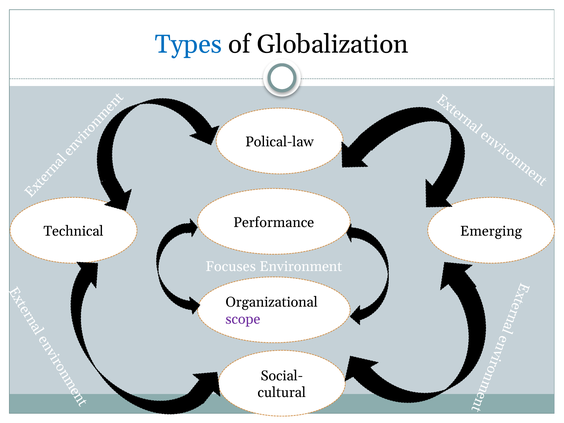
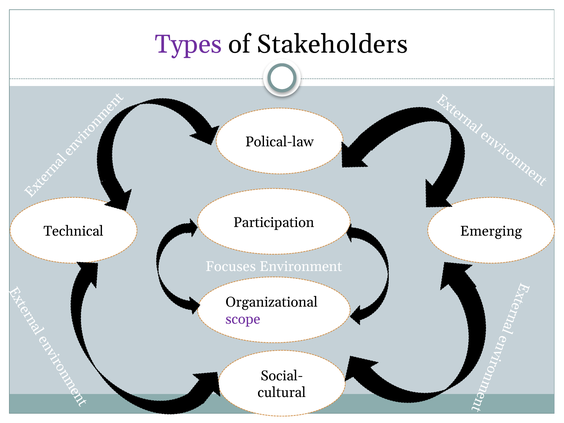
Types colour: blue -> purple
Globalization: Globalization -> Stakeholders
Performance: Performance -> Participation
